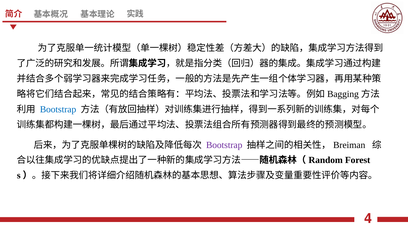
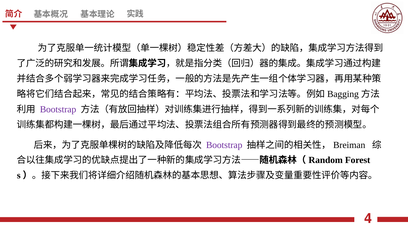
Bootstrap at (58, 110) colour: blue -> purple
